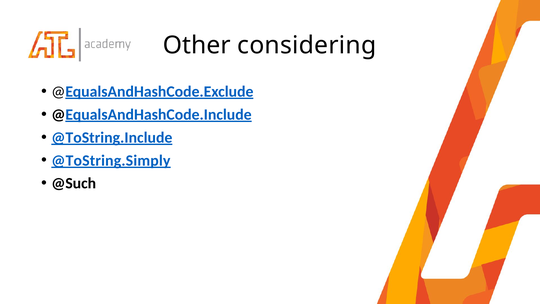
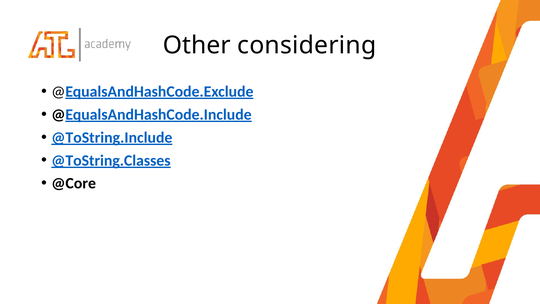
@ToString.Simply: @ToString.Simply -> @ToString.Classes
@Such: @Such -> @Core
